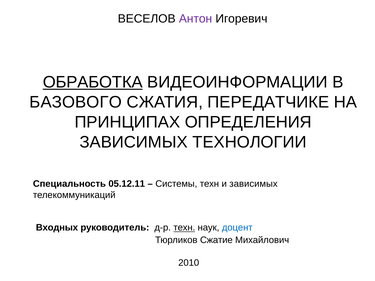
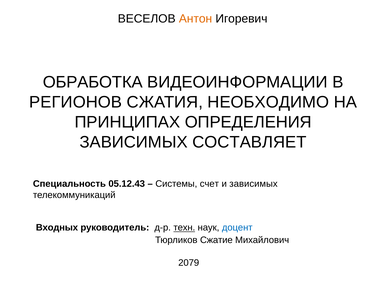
Антон colour: purple -> orange
ОБРАБОТКА underline: present -> none
БАЗОВОГО: БАЗОВОГО -> РЕГИОНОВ
ПЕРЕДАТЧИКЕ: ПЕРЕДАТЧИКЕ -> НЕОБХОДИМО
ТЕХНОЛОГИИ: ТЕХНОЛОГИИ -> СОСТАВЛЯЕТ
05.12.11: 05.12.11 -> 05.12.43
Системы техн: техн -> счет
2010: 2010 -> 2079
